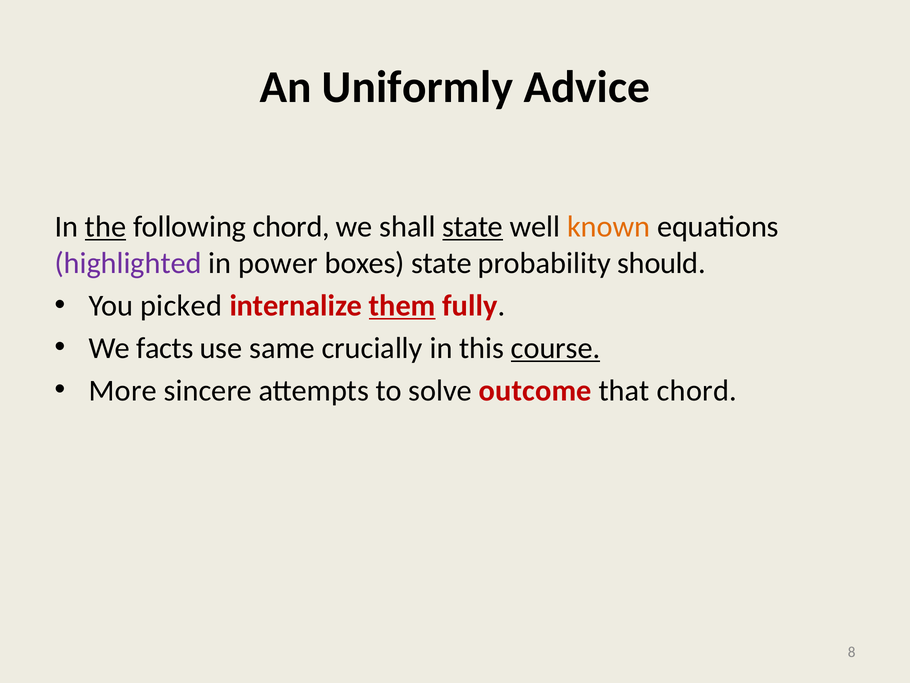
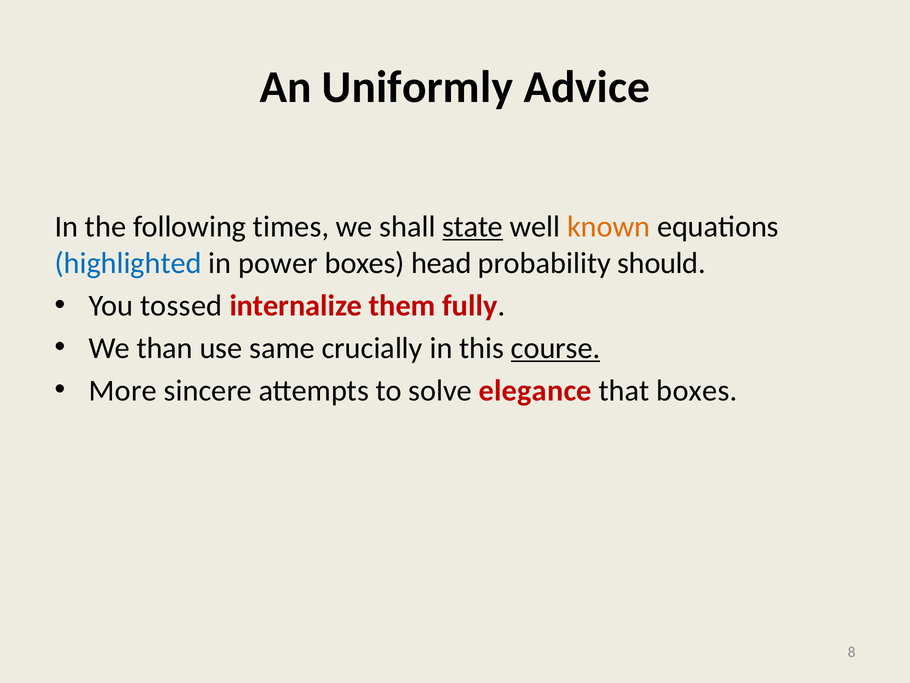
the underline: present -> none
following chord: chord -> times
highlighted colour: purple -> blue
boxes state: state -> head
picked: picked -> tossed
them underline: present -> none
facts: facts -> than
outcome: outcome -> elegance
that chord: chord -> boxes
